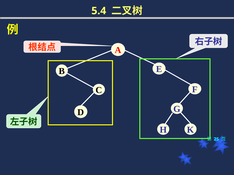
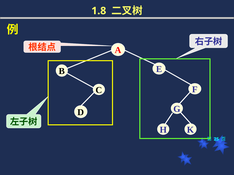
5.4: 5.4 -> 1.8
